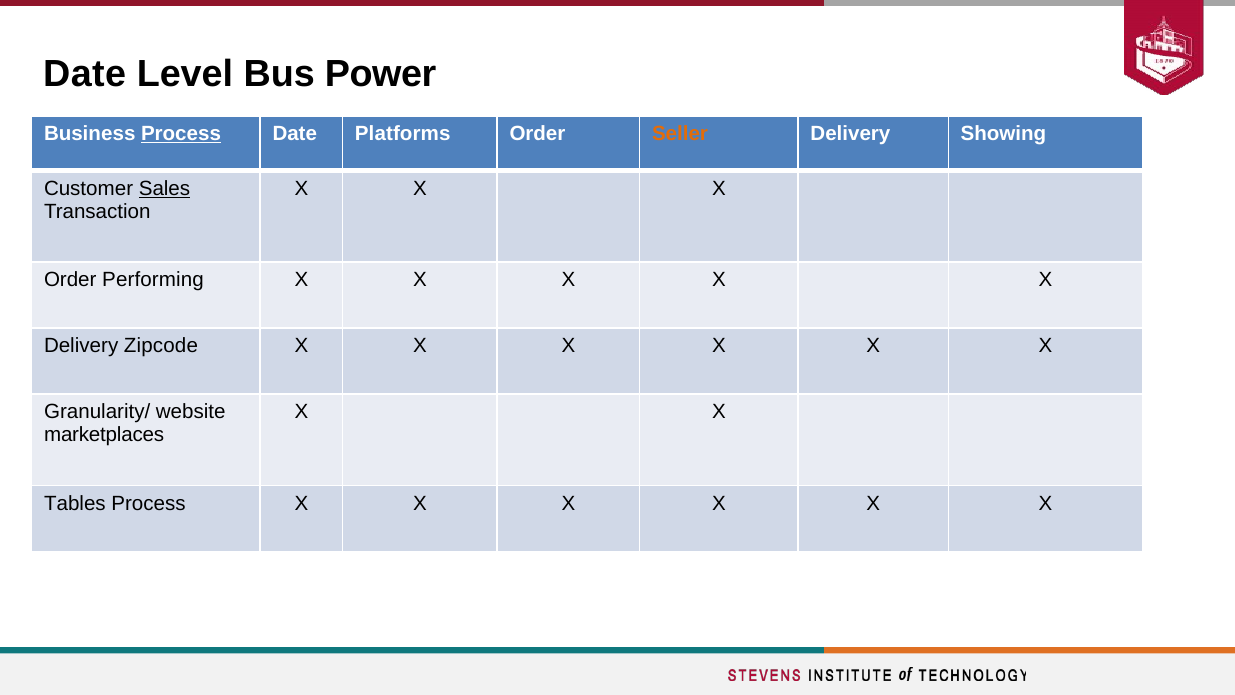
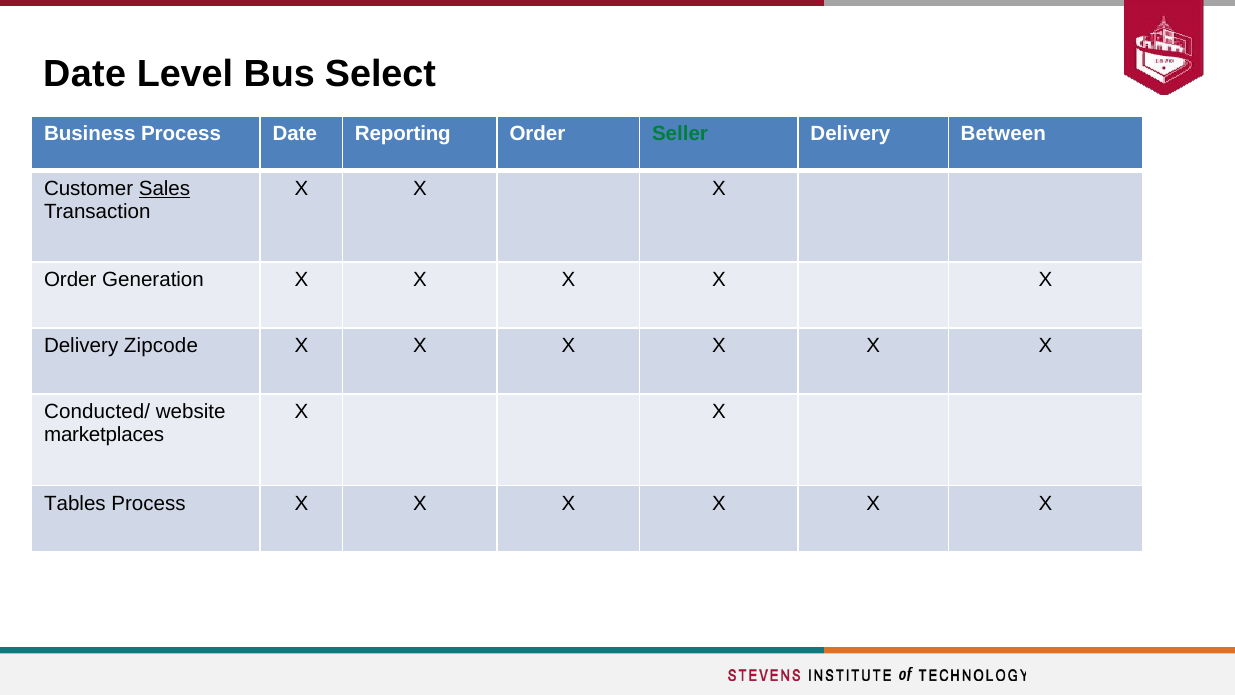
Power: Power -> Select
Process at (181, 134) underline: present -> none
Platforms: Platforms -> Reporting
Seller colour: orange -> green
Showing: Showing -> Between
Performing: Performing -> Generation
Granularity/: Granularity/ -> Conducted/
